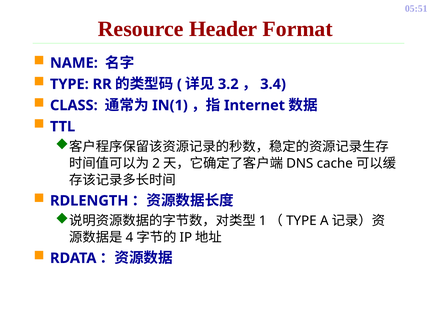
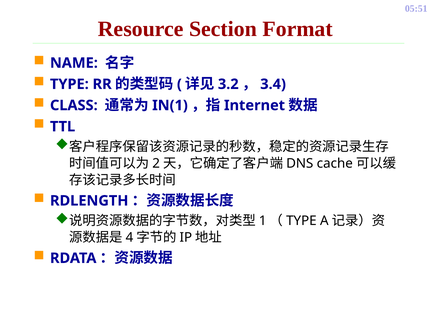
Header: Header -> Section
